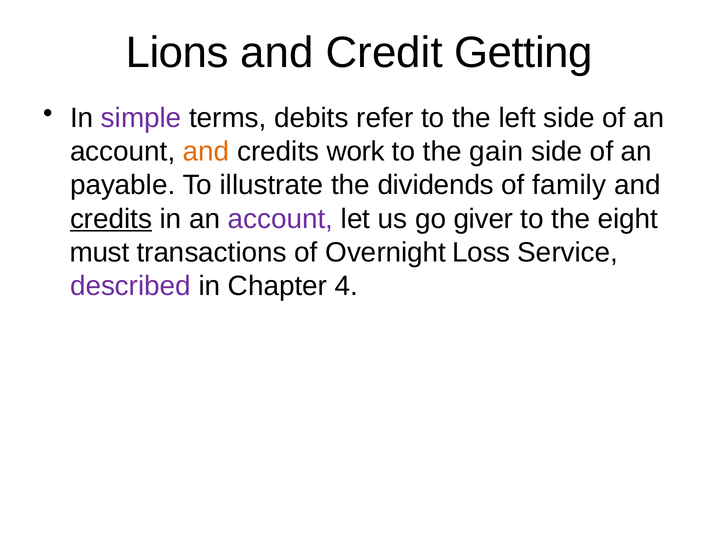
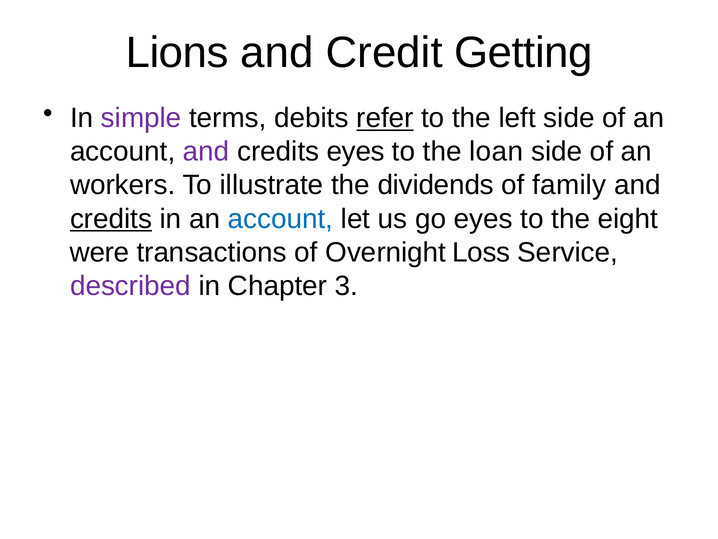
refer underline: none -> present
and at (206, 152) colour: orange -> purple
credits work: work -> eyes
gain: gain -> loan
payable: payable -> workers
account at (280, 219) colour: purple -> blue
go giver: giver -> eyes
must: must -> were
4: 4 -> 3
